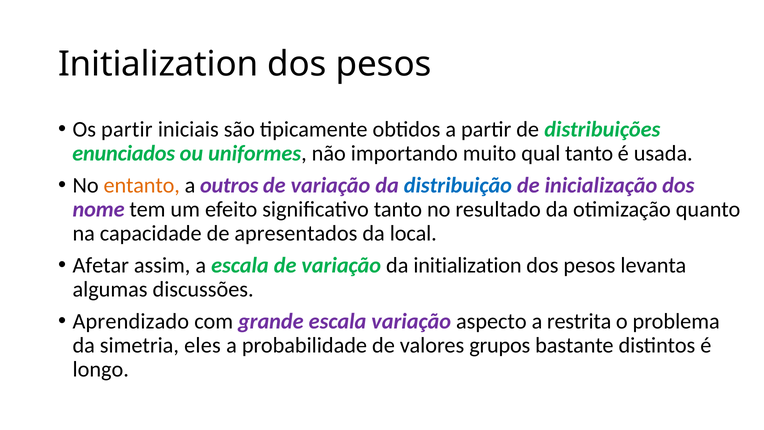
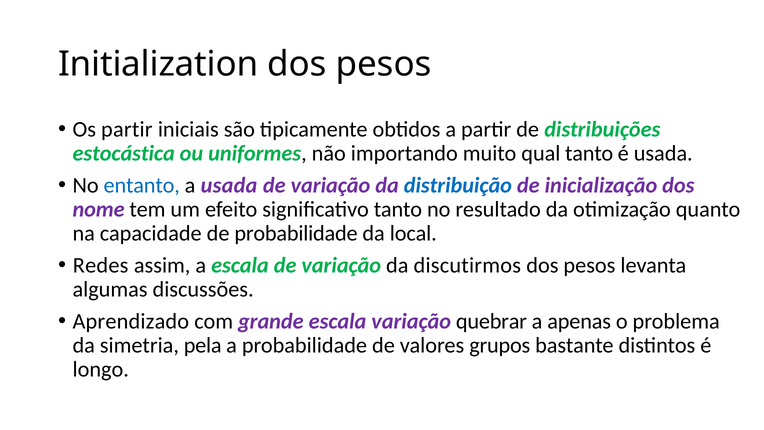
enunciados: enunciados -> estocástica
entanto colour: orange -> blue
a outros: outros -> usada
de apresentados: apresentados -> probabilidade
Afetar: Afetar -> Redes
da initialization: initialization -> discutirmos
aspecto: aspecto -> quebrar
restrita: restrita -> apenas
eles: eles -> pela
